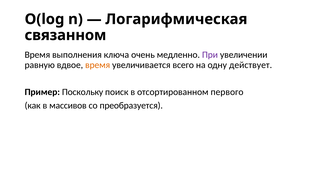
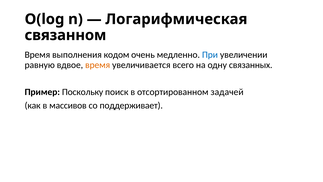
ключа: ключа -> кодом
При colour: purple -> blue
действует: действует -> связанных
первого: первого -> задачей
преобразуется: преобразуется -> поддерживает
